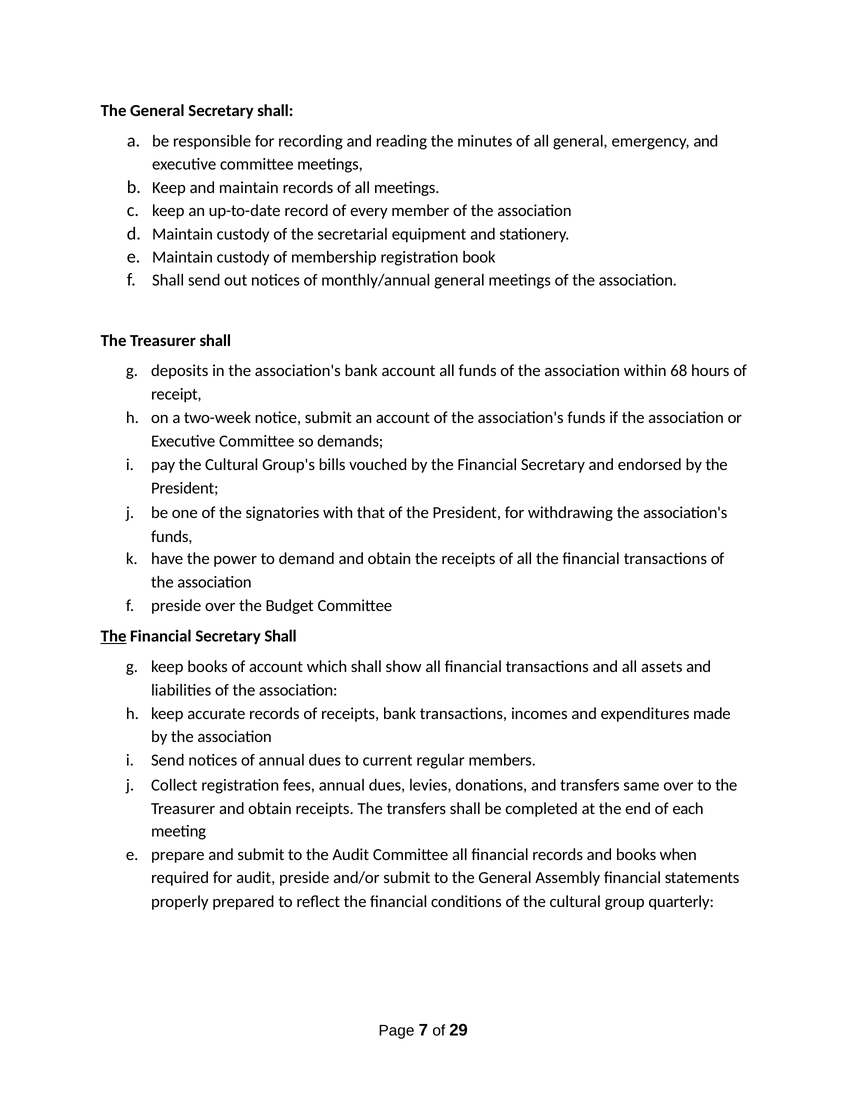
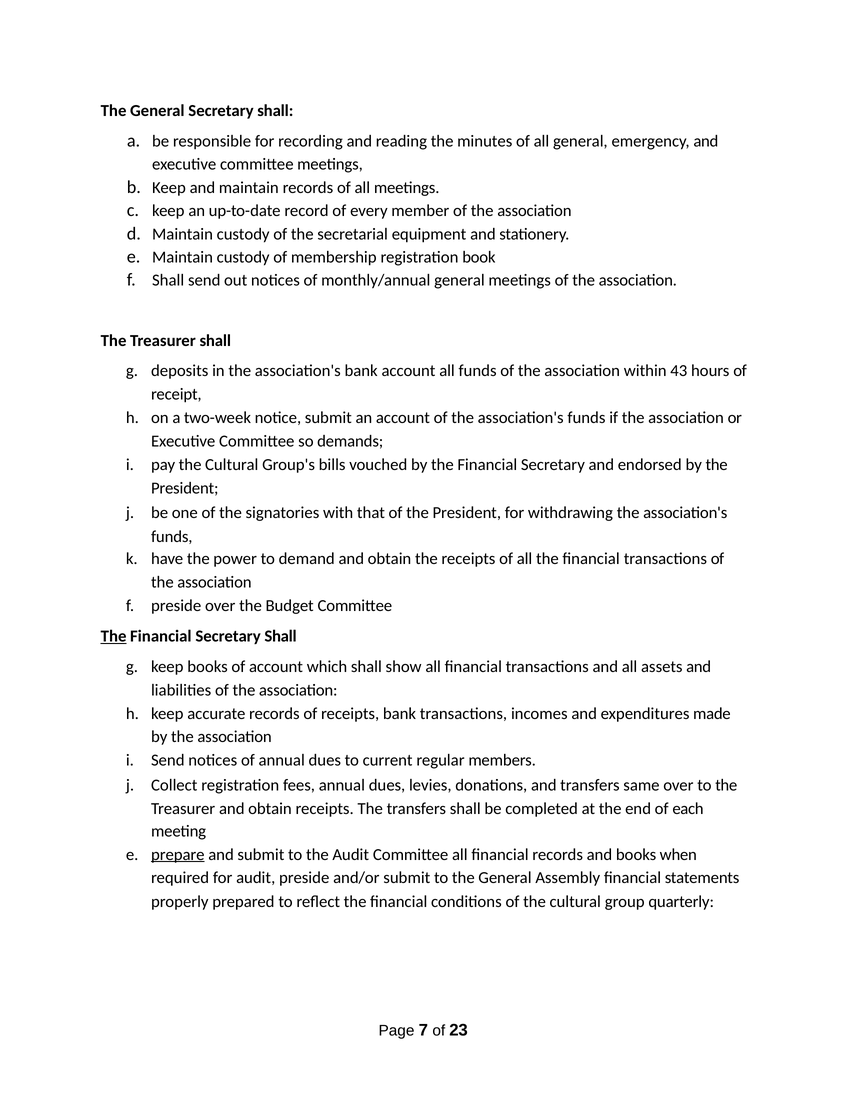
68: 68 -> 43
prepare underline: none -> present
29: 29 -> 23
